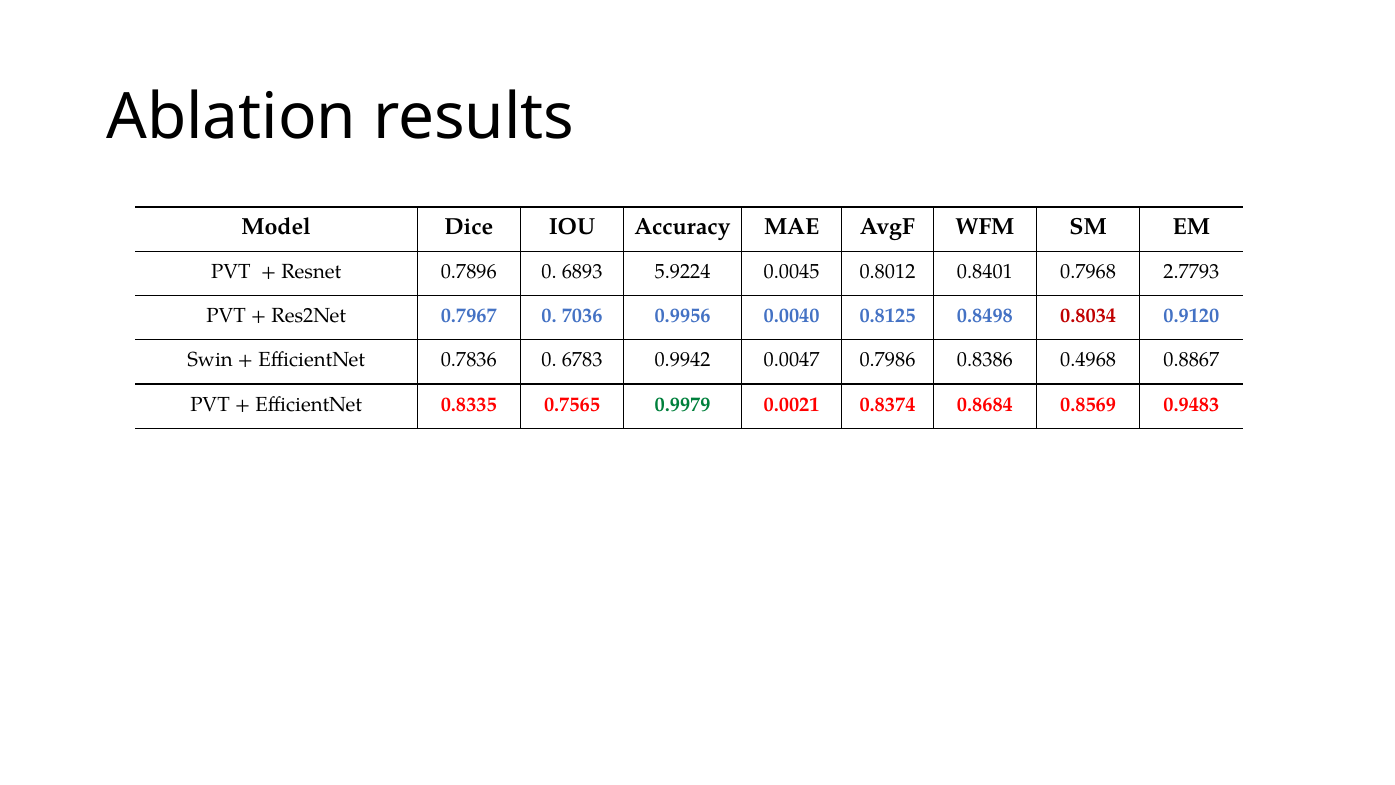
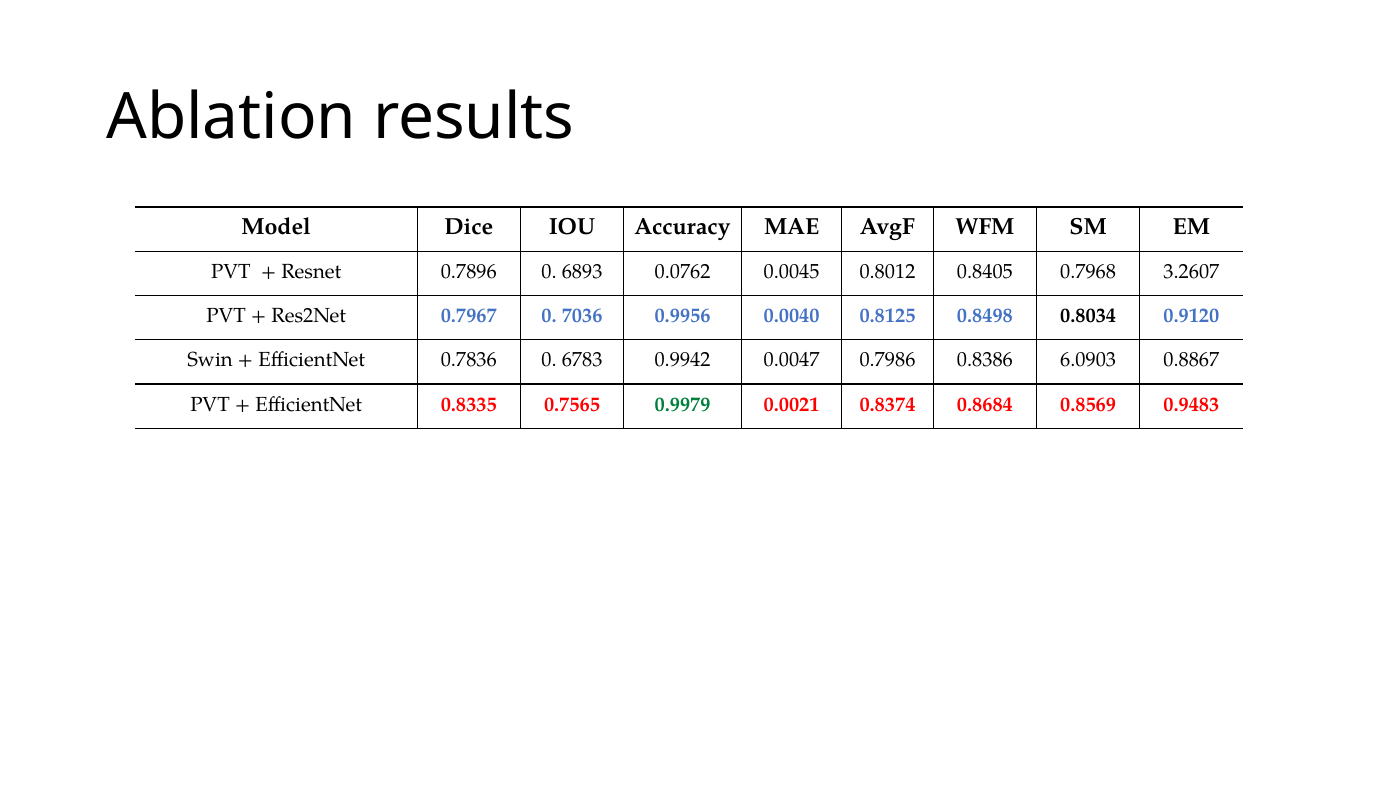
5.9224: 5.9224 -> 0.0762
0.8401: 0.8401 -> 0.8405
2.7793: 2.7793 -> 3.2607
0.8034 colour: red -> black
0.4968: 0.4968 -> 6.0903
